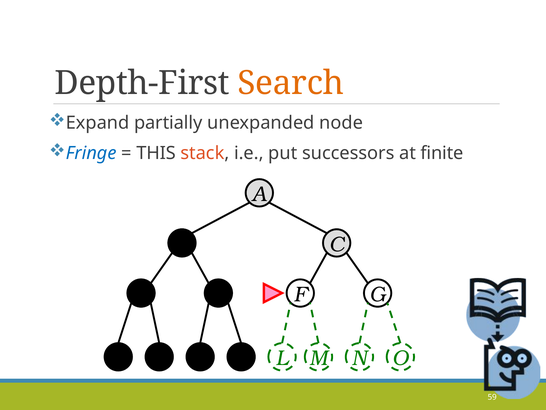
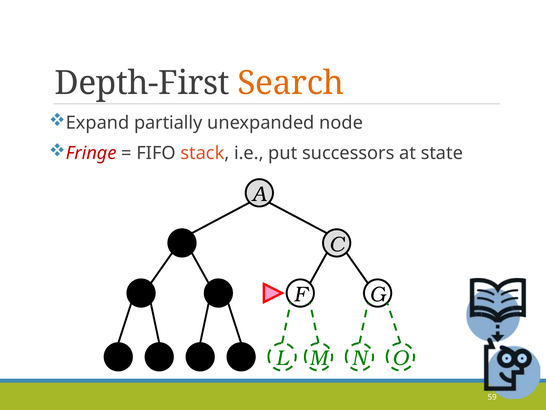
Fringe colour: blue -> red
THIS: THIS -> FIFO
finite: finite -> state
